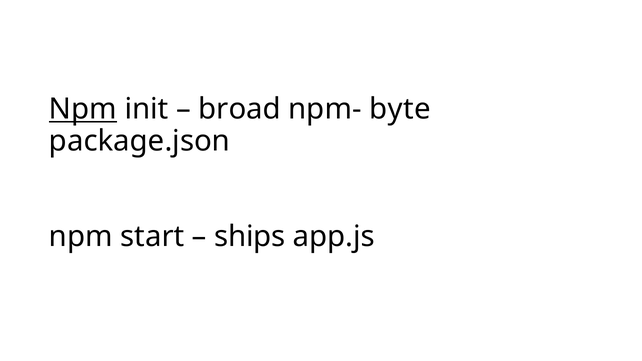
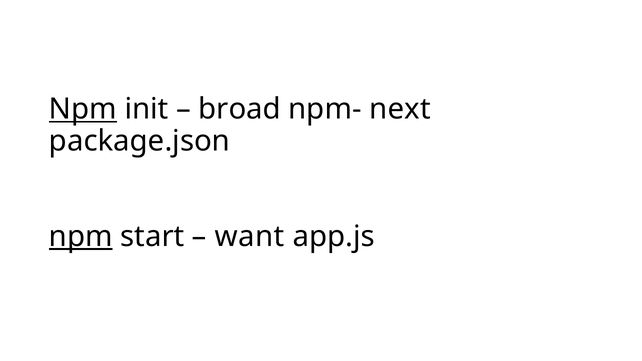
byte: byte -> next
npm at (81, 237) underline: none -> present
ships: ships -> want
